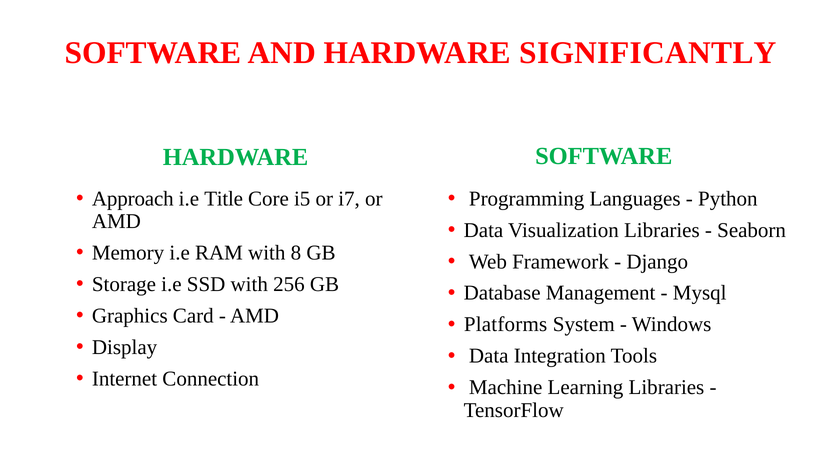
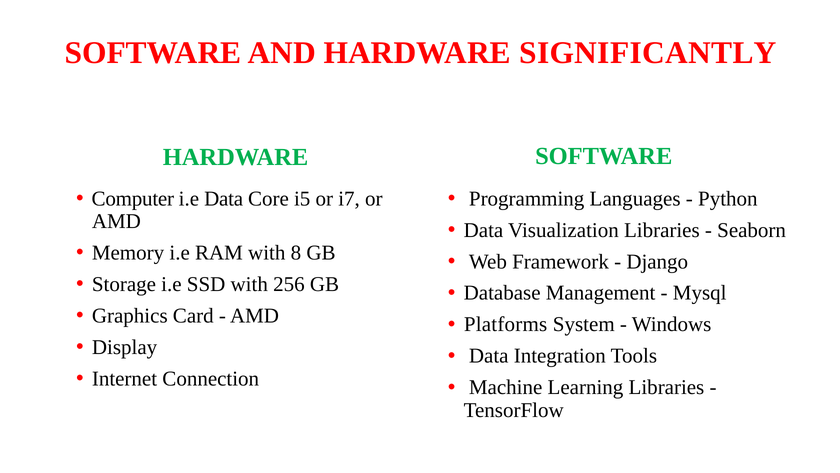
Approach: Approach -> Computer
i.e Title: Title -> Data
